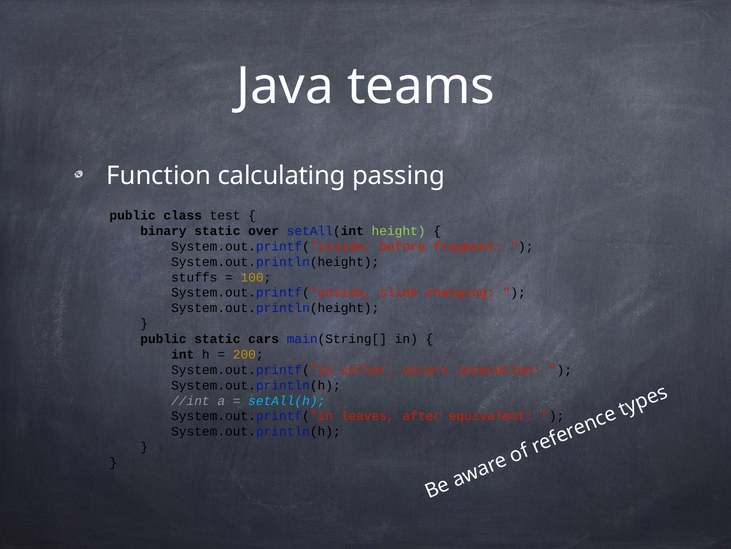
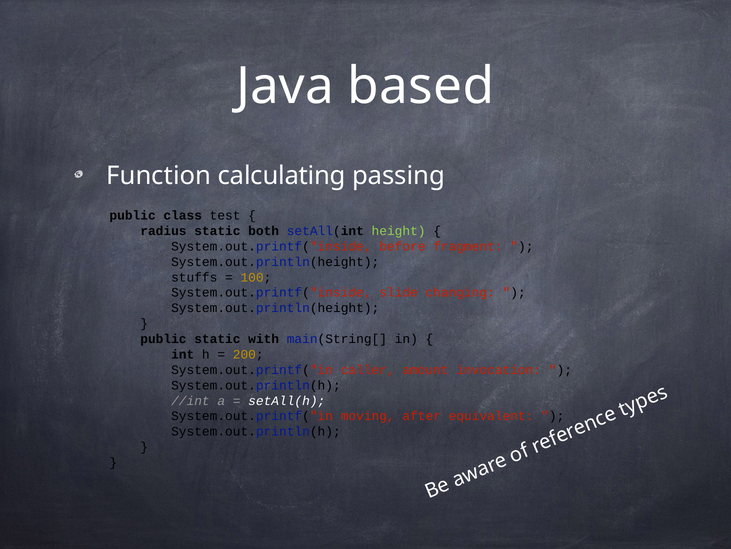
teams: teams -> based
binary: binary -> radius
over: over -> both
cars: cars -> with
occurs: occurs -> amount
setAll(h colour: light blue -> white
leaves: leaves -> moving
